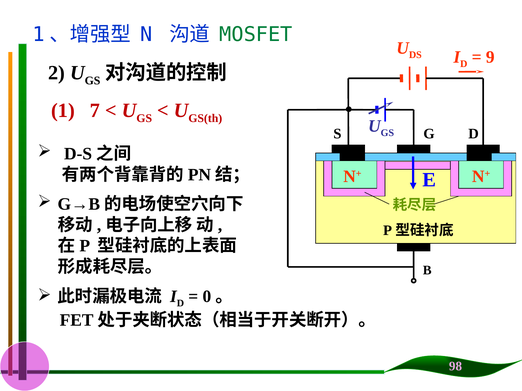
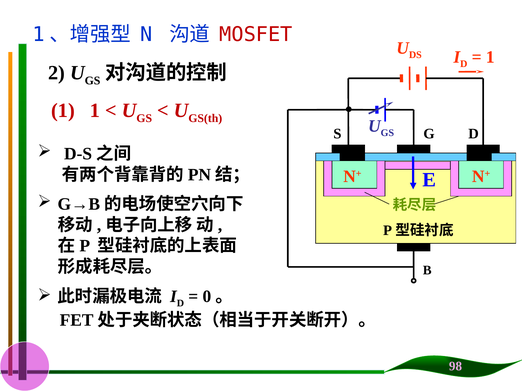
MOSFET colour: green -> red
9 at (490, 57): 9 -> 1
1 7: 7 -> 1
